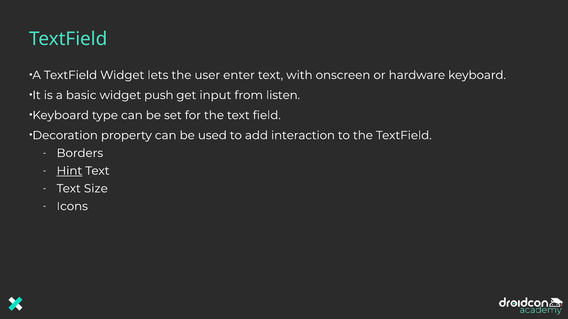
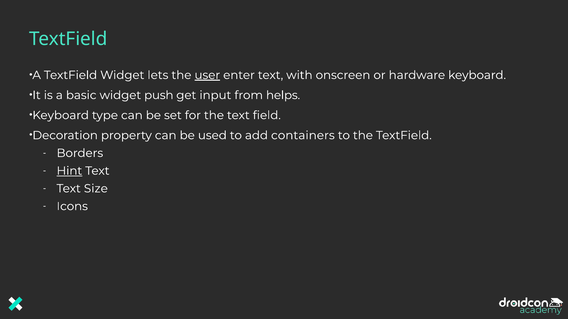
user underline: none -> present
listen: listen -> helps
interaction: interaction -> containers
